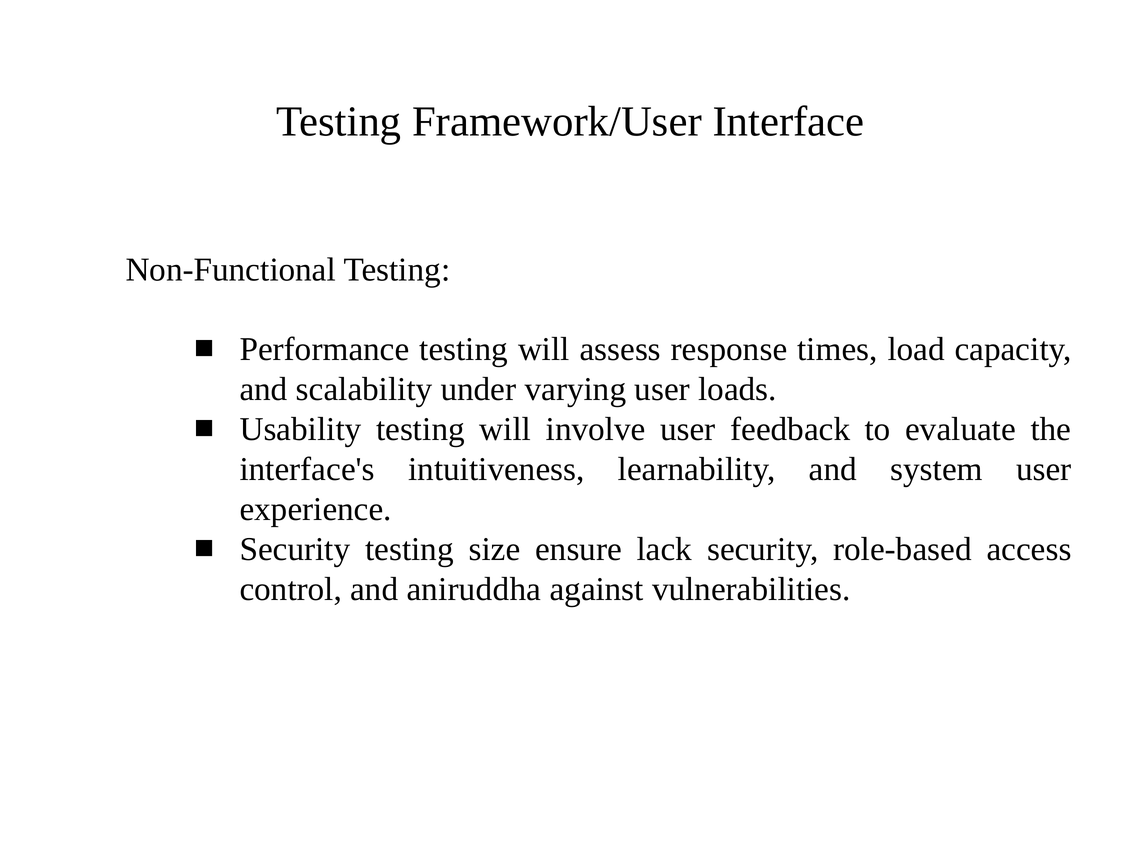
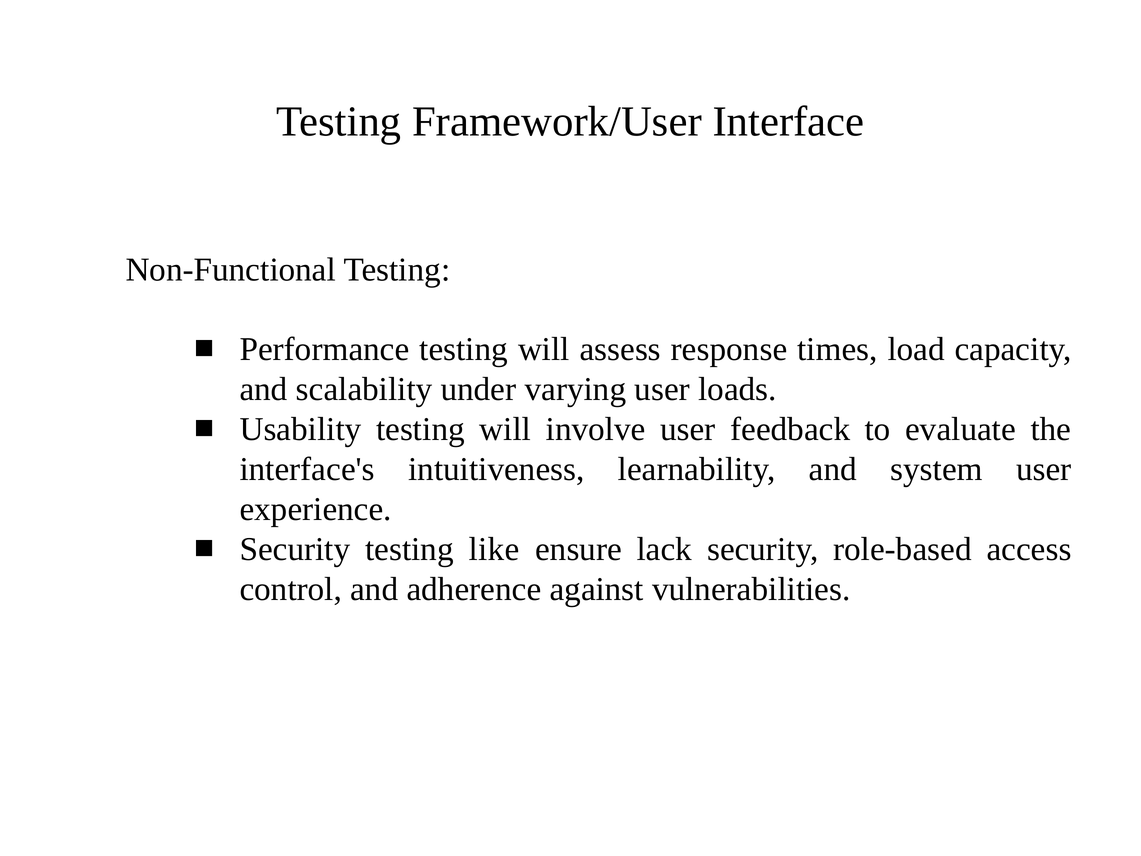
size: size -> like
aniruddha: aniruddha -> adherence
